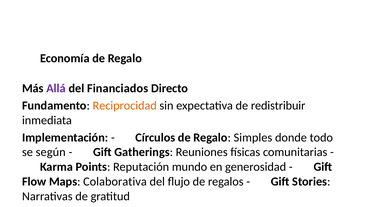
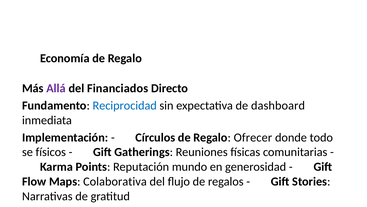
Reciprocidad colour: orange -> blue
redistribuir: redistribuir -> dashboard
Simples: Simples -> Ofrecer
según: según -> físicos
